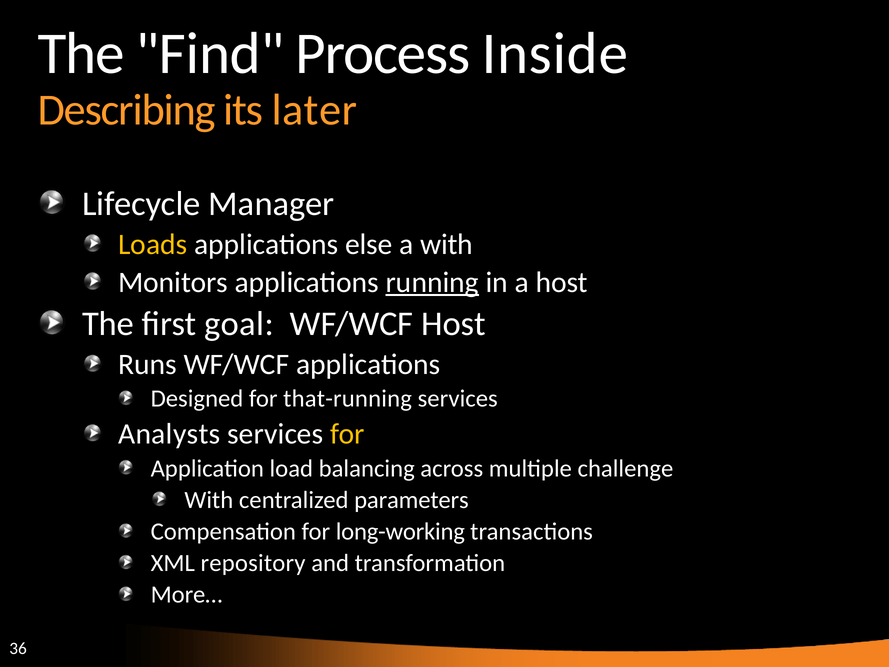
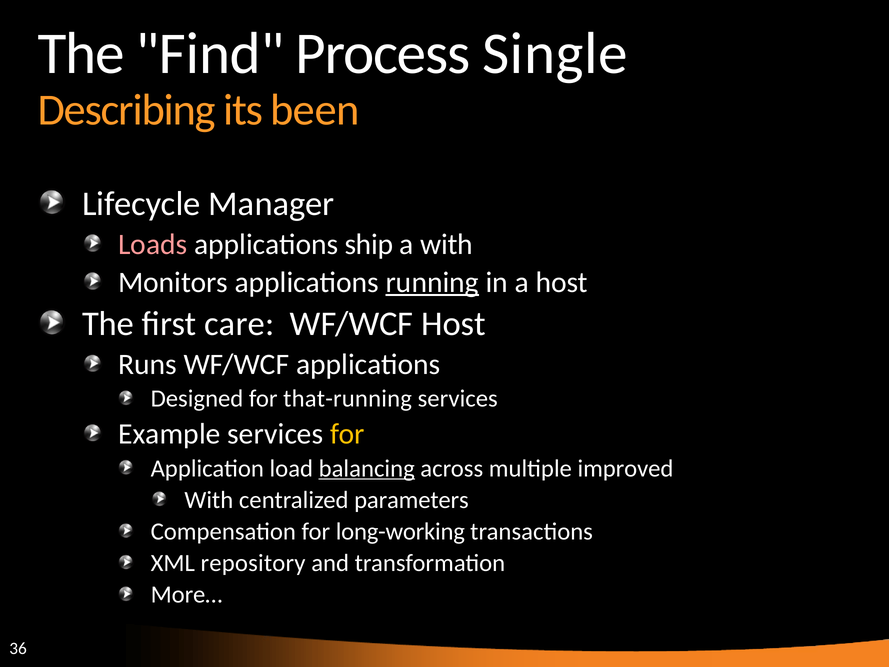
Inside: Inside -> Single
later: later -> been
Loads colour: yellow -> pink
else: else -> ship
goal: goal -> care
Analysts: Analysts -> Example
balancing underline: none -> present
challenge: challenge -> improved
